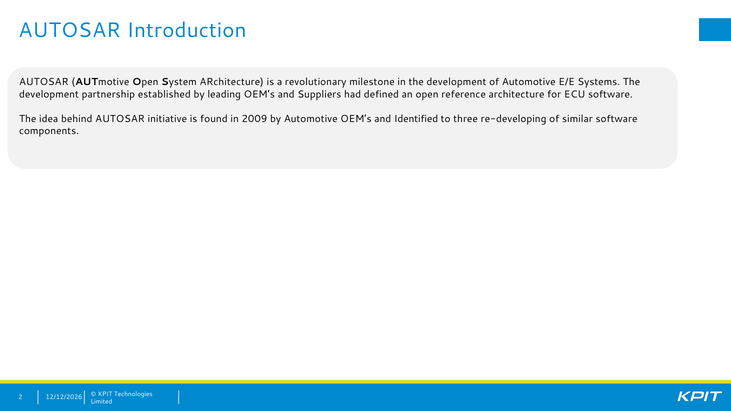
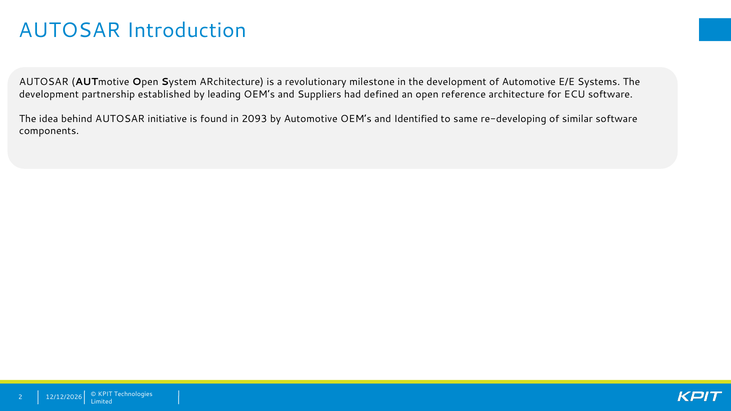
2009: 2009 -> 2093
three: three -> same
